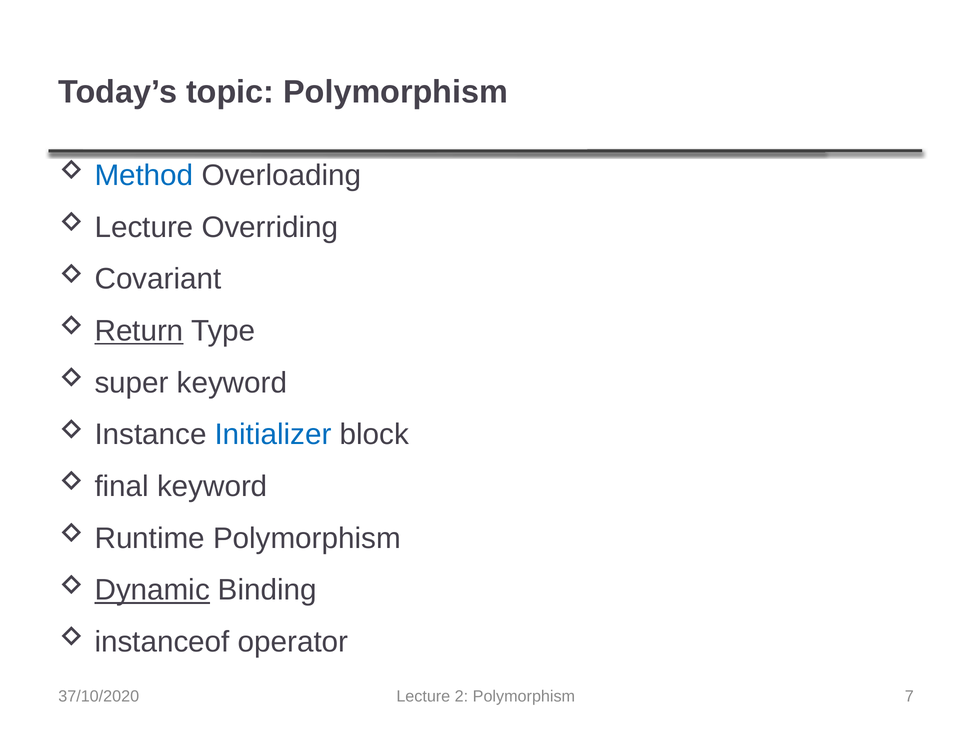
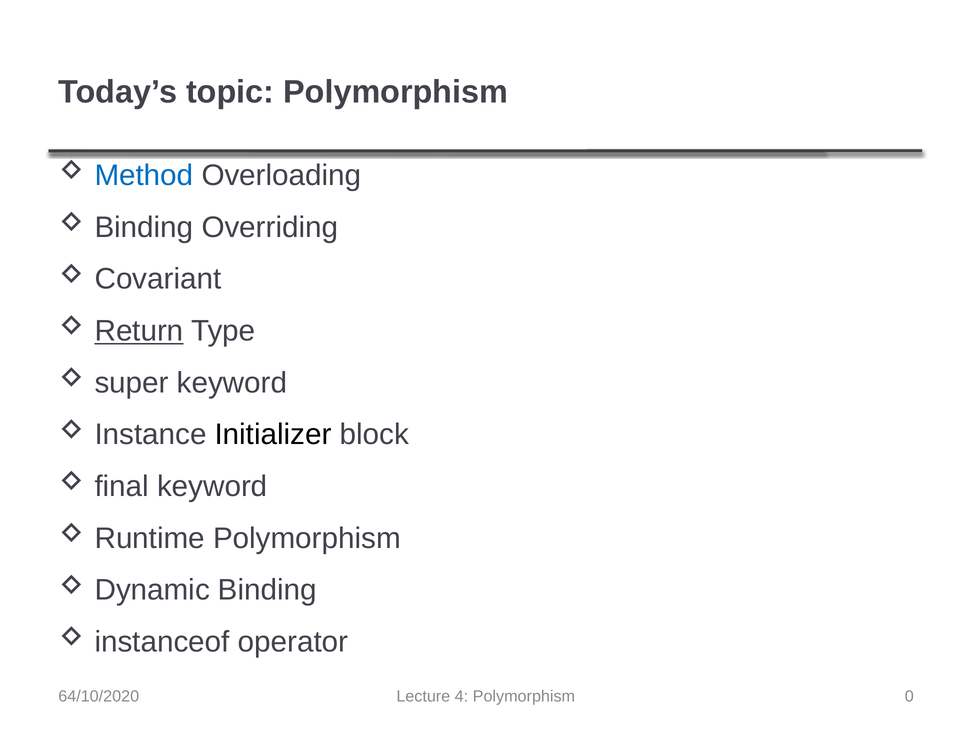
Lecture at (144, 227): Lecture -> Binding
Initializer colour: blue -> black
Dynamic underline: present -> none
37/10/2020: 37/10/2020 -> 64/10/2020
2: 2 -> 4
7: 7 -> 0
